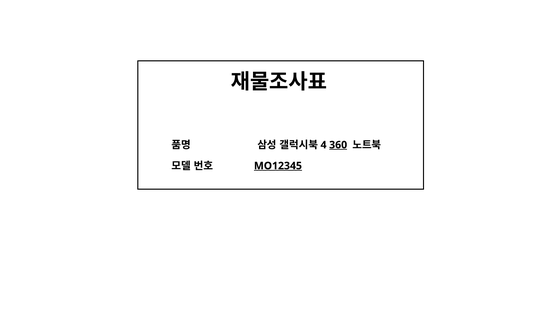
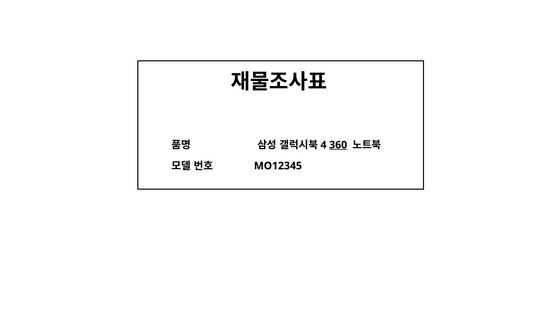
MO12345 underline: present -> none
